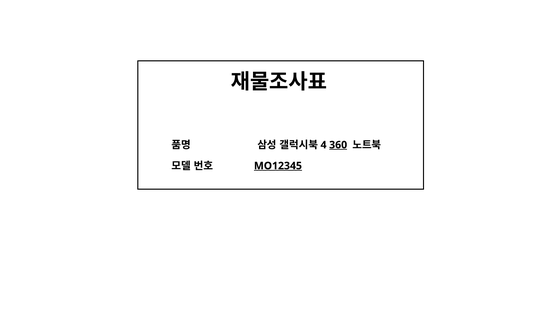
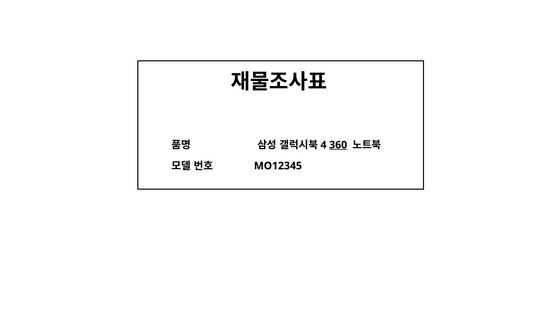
MO12345 underline: present -> none
